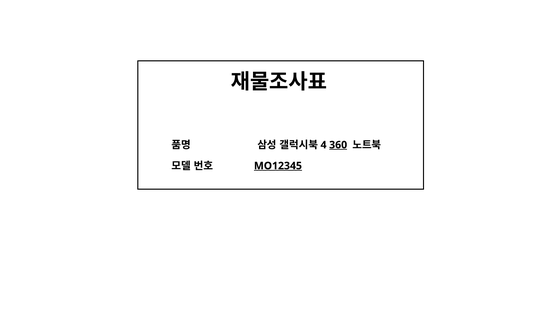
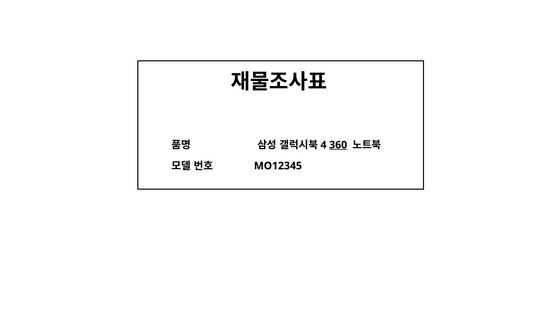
MO12345 underline: present -> none
